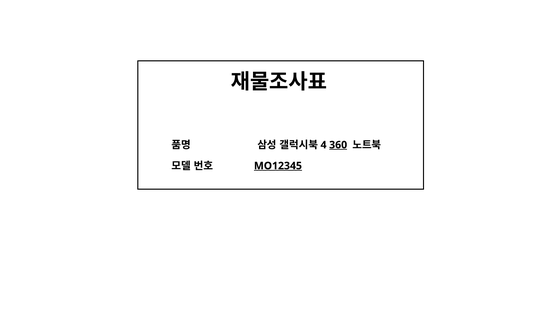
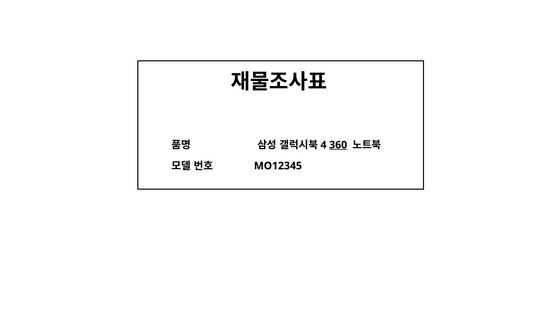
MO12345 underline: present -> none
